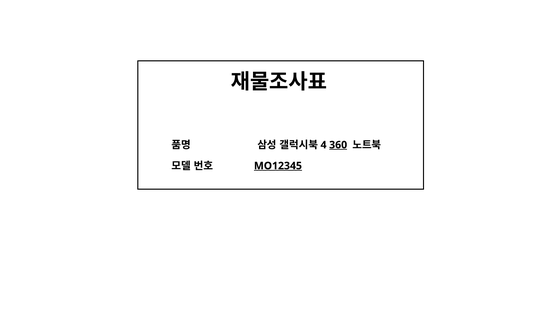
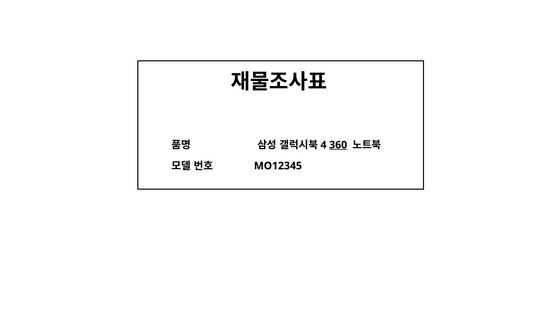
MO12345 underline: present -> none
